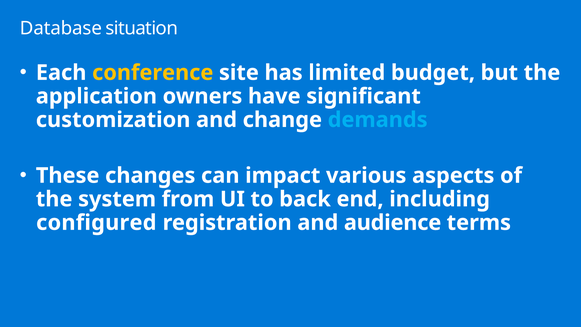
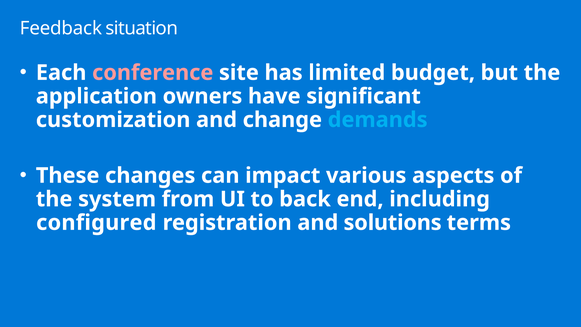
Database: Database -> Feedback
conference colour: yellow -> pink
audience: audience -> solutions
